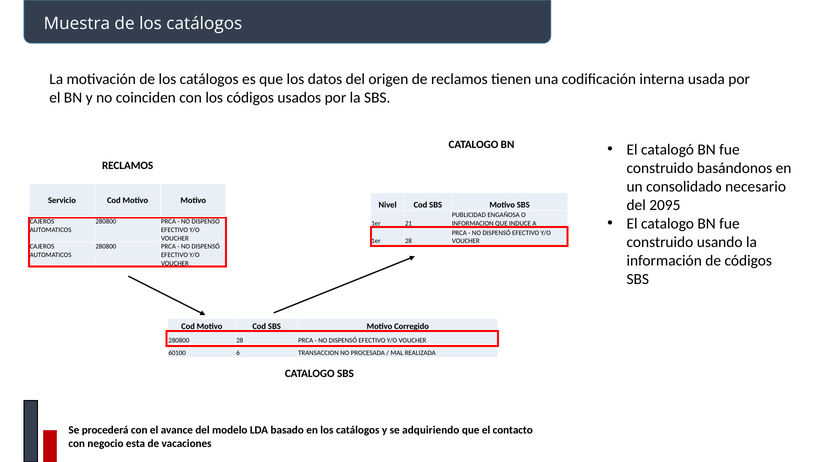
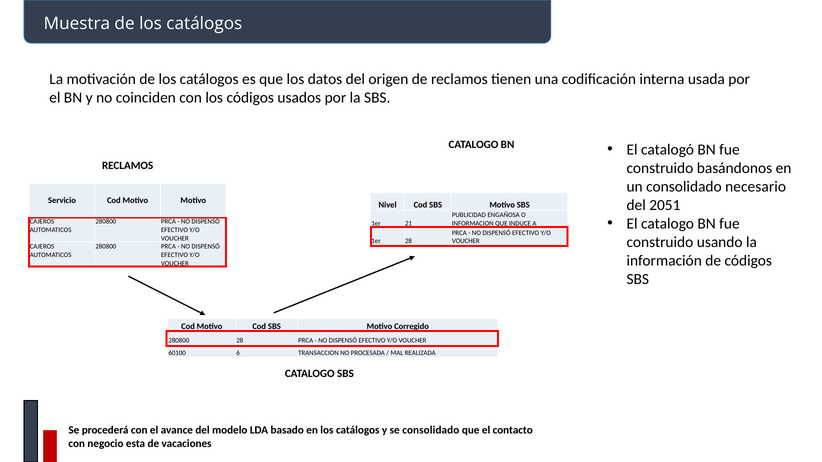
2095: 2095 -> 2051
se adquiriendo: adquiriendo -> consolidado
